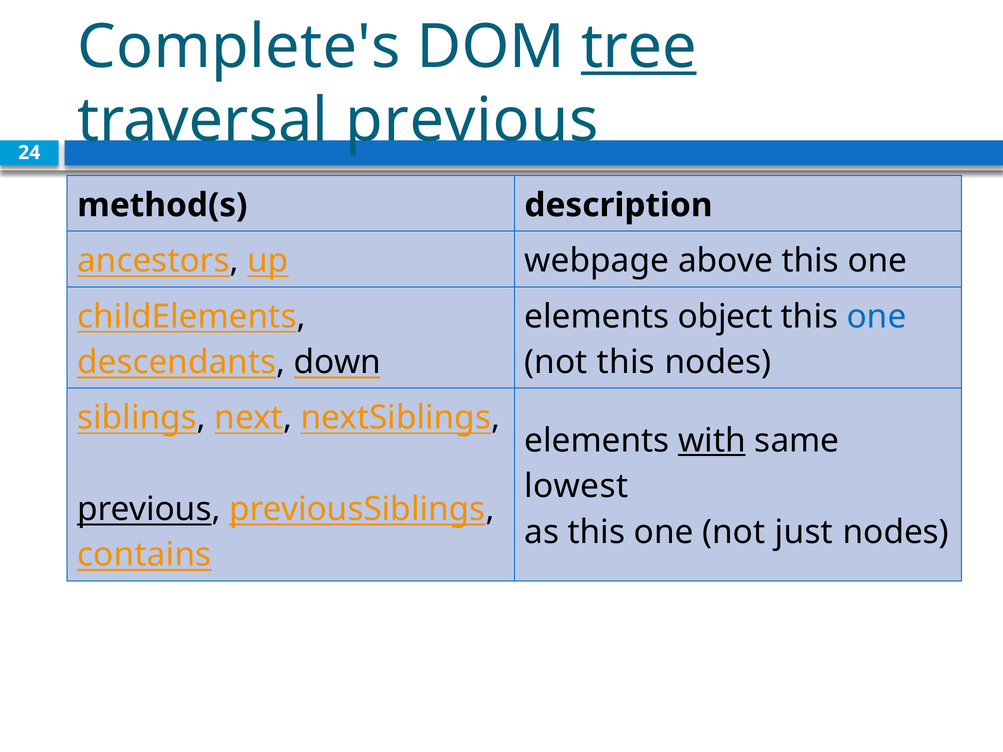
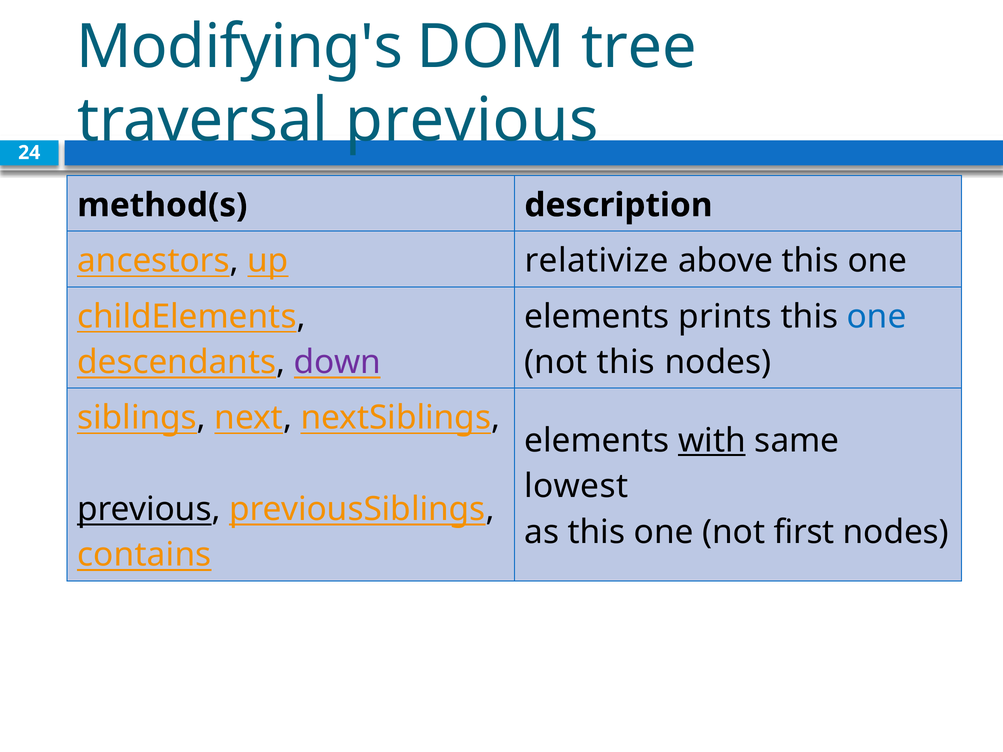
Complete's: Complete's -> Modifying's
tree underline: present -> none
webpage: webpage -> relativize
object: object -> prints
down colour: black -> purple
just: just -> first
